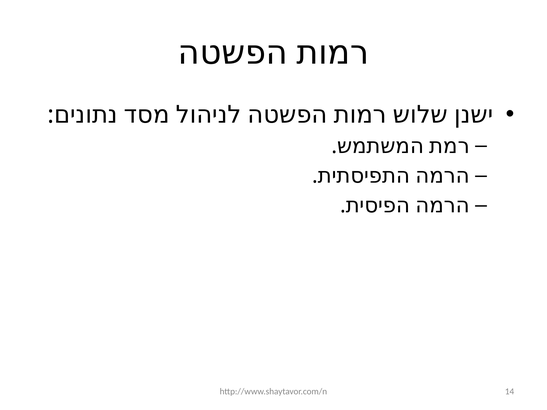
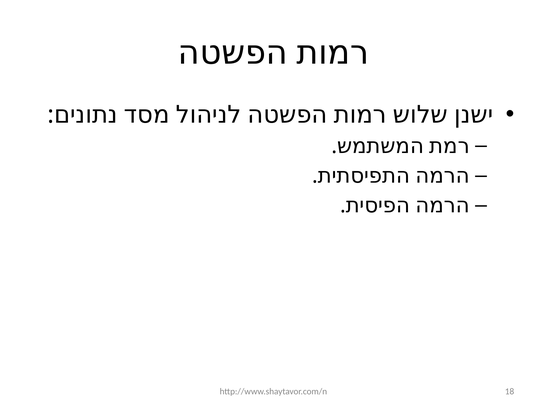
14: 14 -> 18
